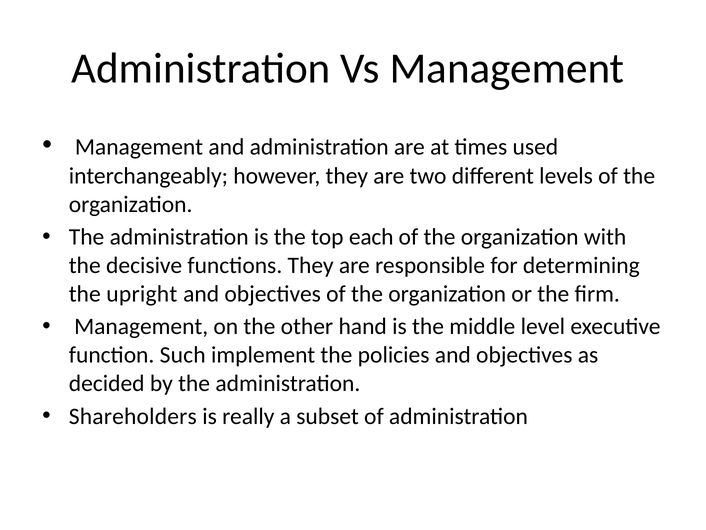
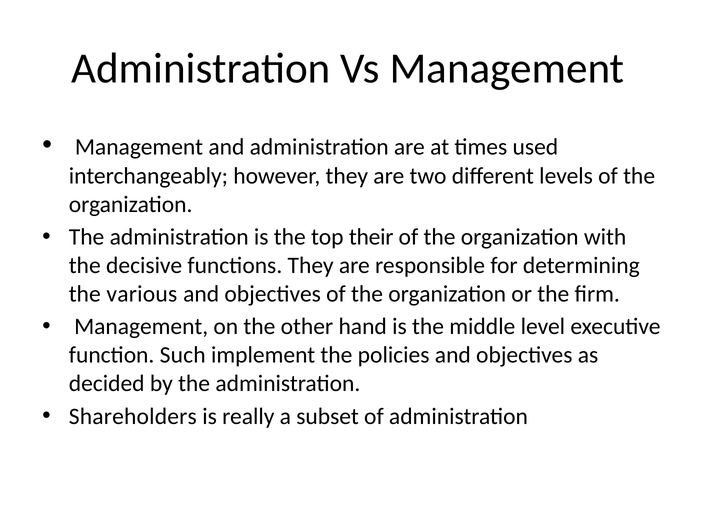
each: each -> their
upright: upright -> various
